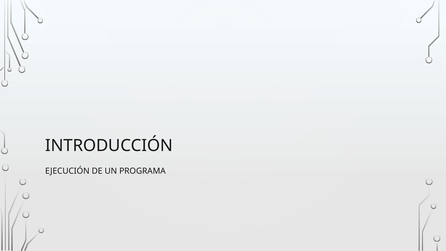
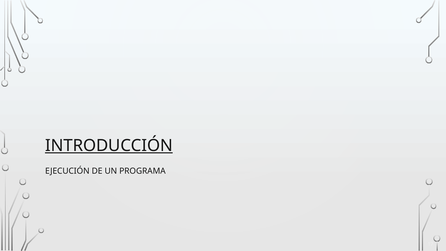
INTRODUCCIÓN underline: none -> present
